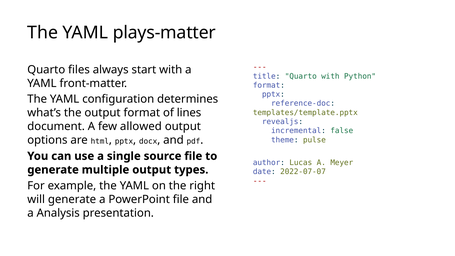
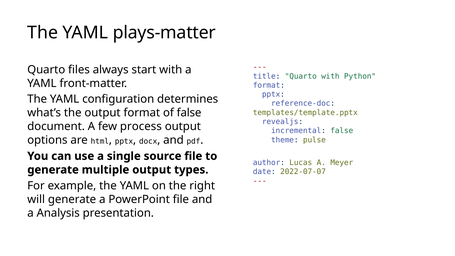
of lines: lines -> false
allowed: allowed -> process
